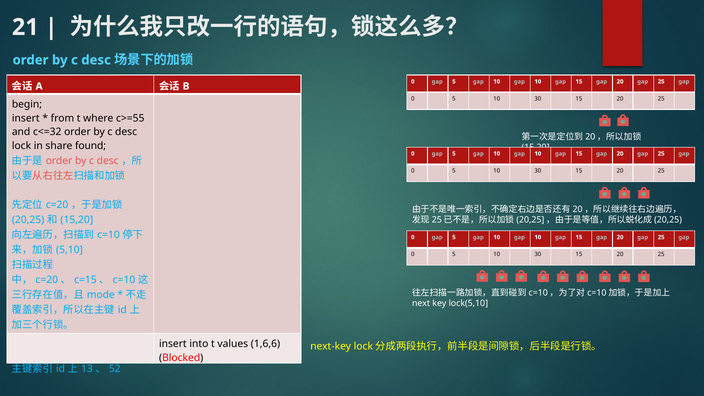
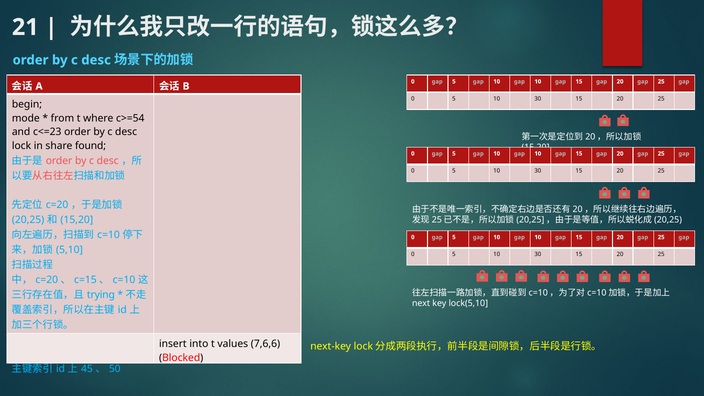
insert at (26, 118): insert -> mode
c>=55: c>=55 -> c>=54
c<=32: c<=32 -> c<=23
mode: mode -> trying
1,6,6: 1,6,6 -> 7,6,6
13: 13 -> 45
52: 52 -> 50
